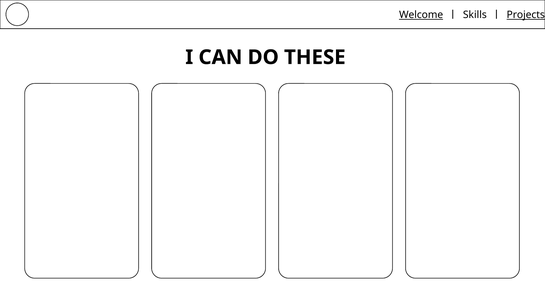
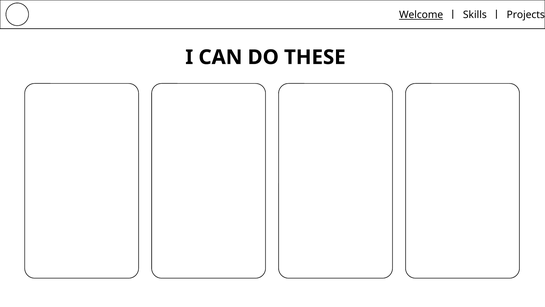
Projects underline: present -> none
